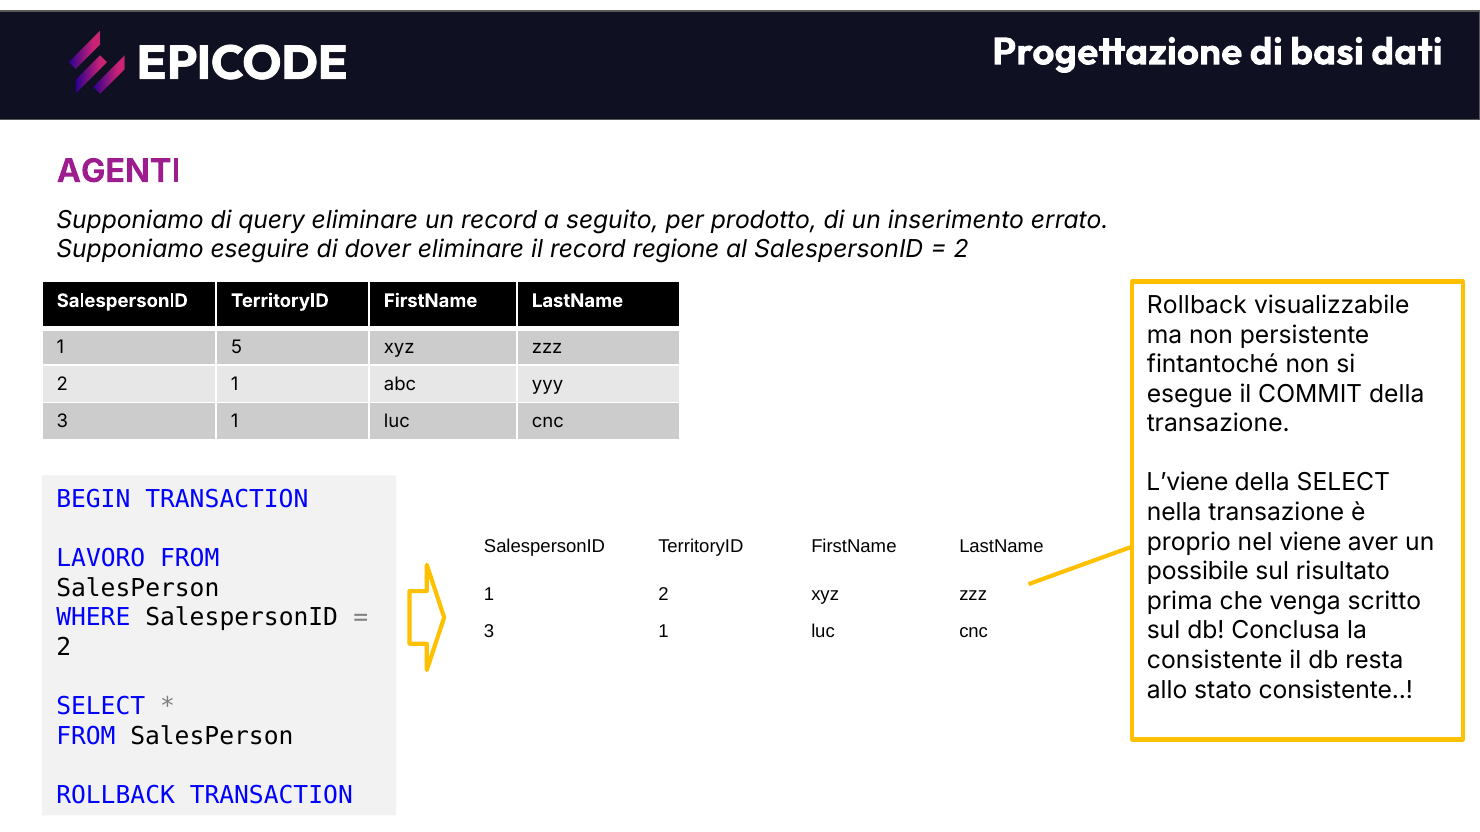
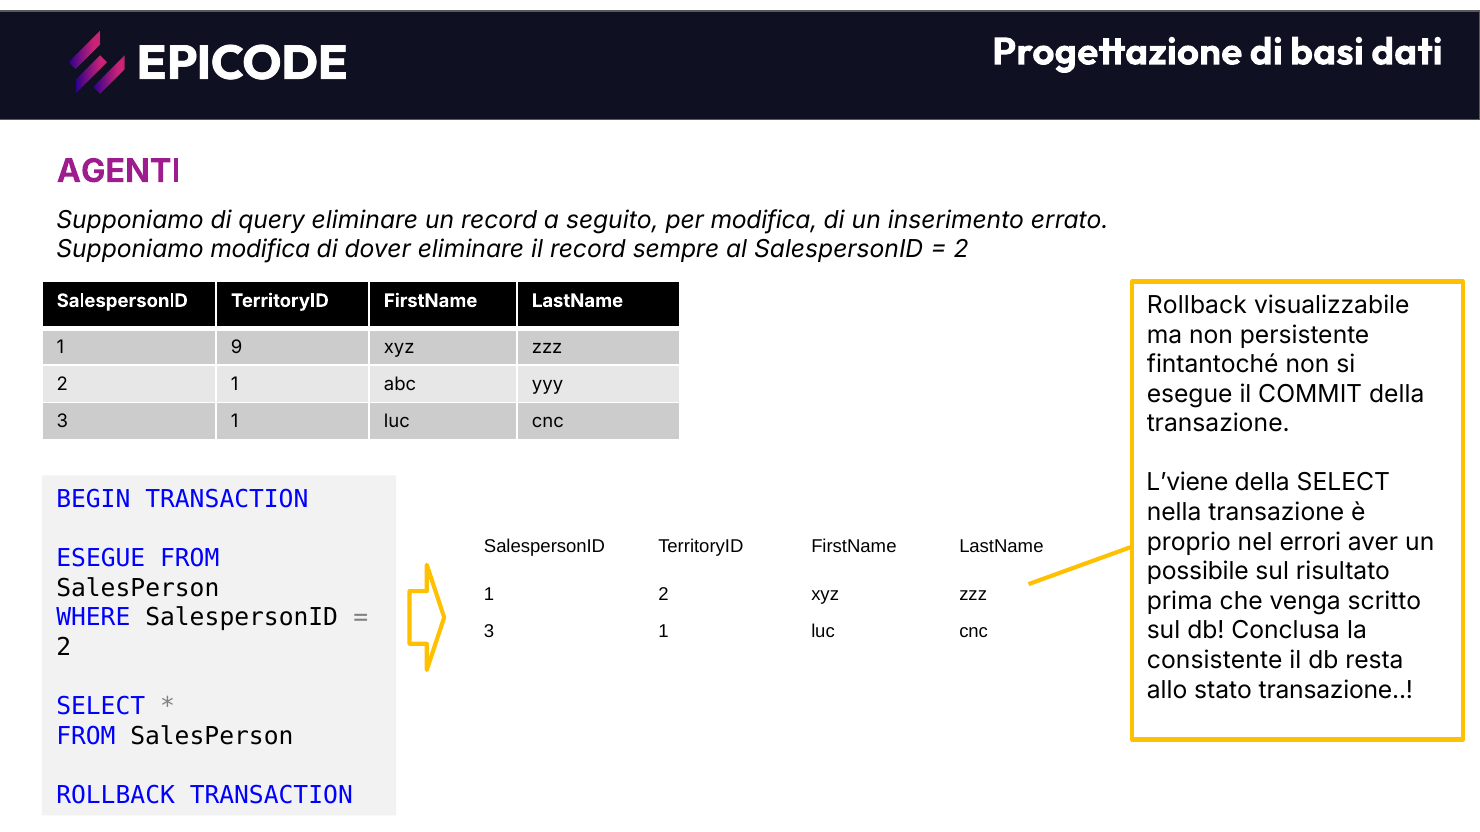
per prodotto: prodotto -> modifica
Supponiamo eseguire: eseguire -> modifica
regione: regione -> sempre
5: 5 -> 9
viene: viene -> errori
LAVORO at (101, 559): LAVORO -> ESEGUE
stato consistente: consistente -> transazione
